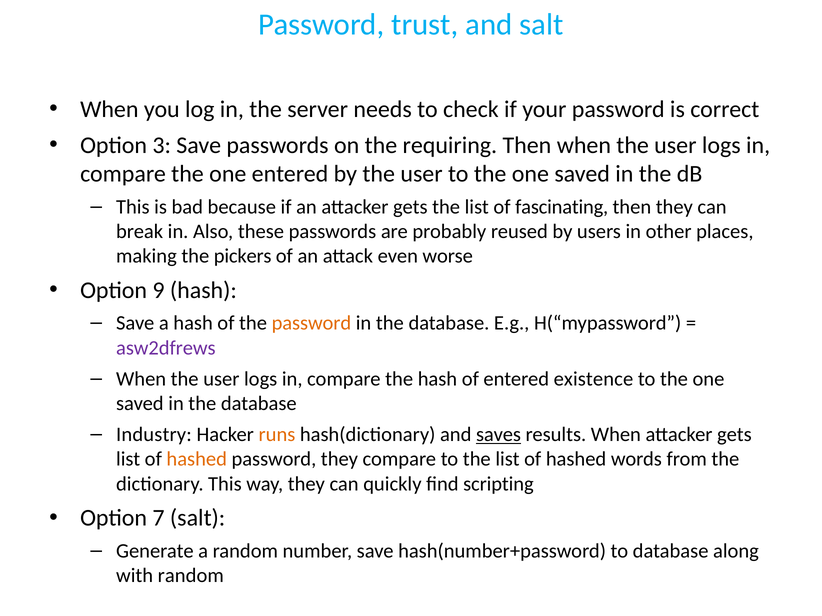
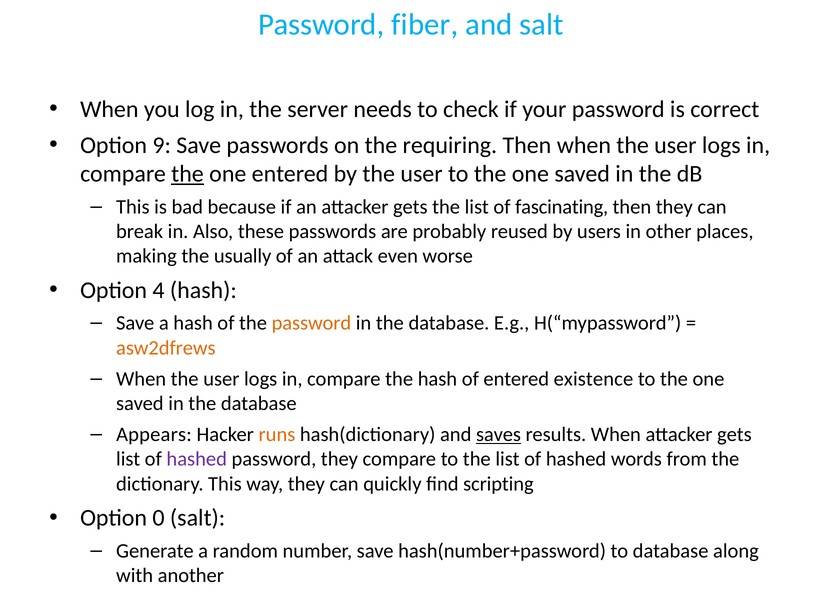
trust: trust -> fiber
3: 3 -> 9
the at (188, 174) underline: none -> present
pickers: pickers -> usually
9: 9 -> 4
asw2dfrews colour: purple -> orange
Industry: Industry -> Appears
hashed at (197, 460) colour: orange -> purple
7: 7 -> 0
with random: random -> another
